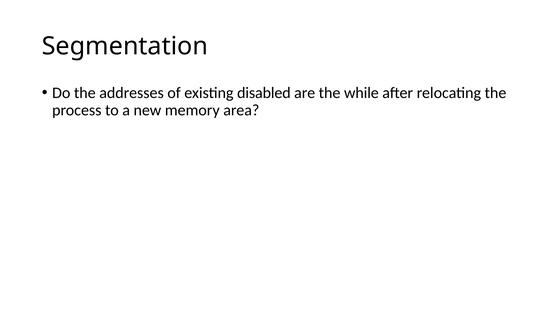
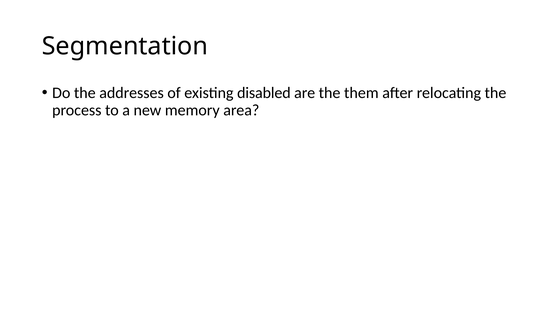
while: while -> them
